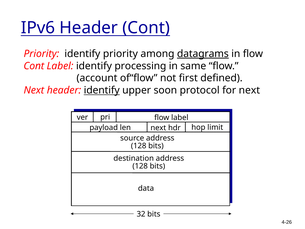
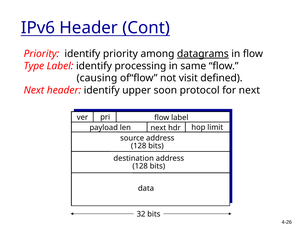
Cont at (34, 66): Cont -> Type
account: account -> causing
first: first -> visit
identify at (102, 90) underline: present -> none
